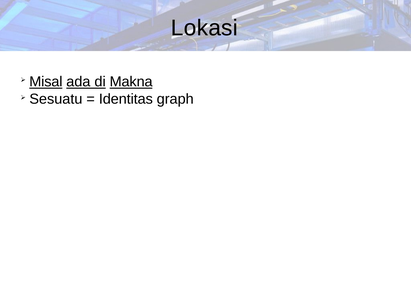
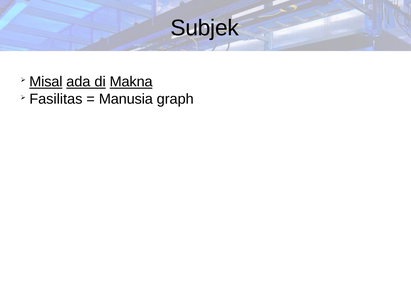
Lokasi: Lokasi -> Subjek
Sesuatu: Sesuatu -> Fasilitas
Identitas: Identitas -> Manusia
